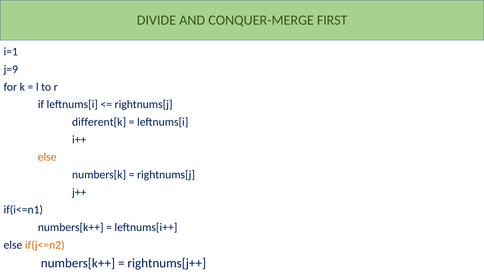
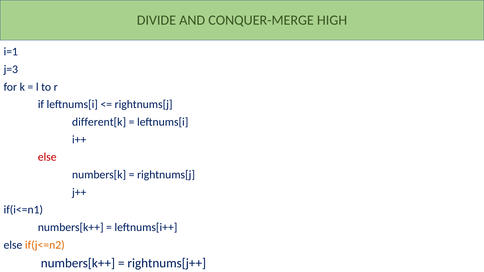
FIRST: FIRST -> HIGH
j=9: j=9 -> j=3
else at (47, 157) colour: orange -> red
